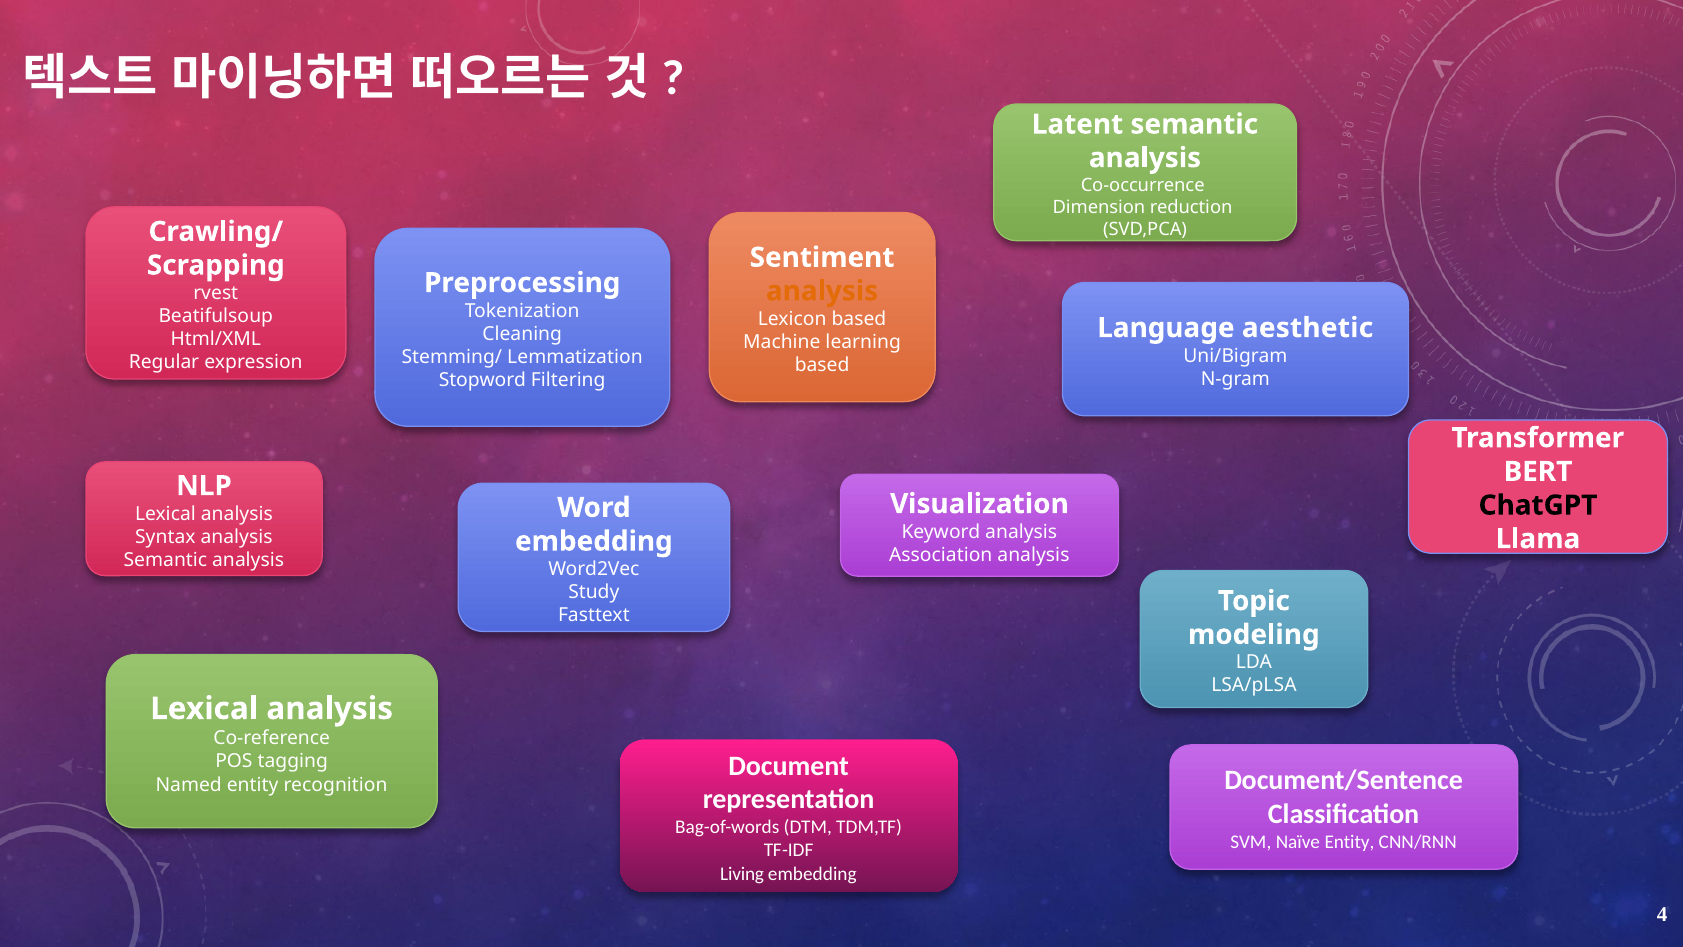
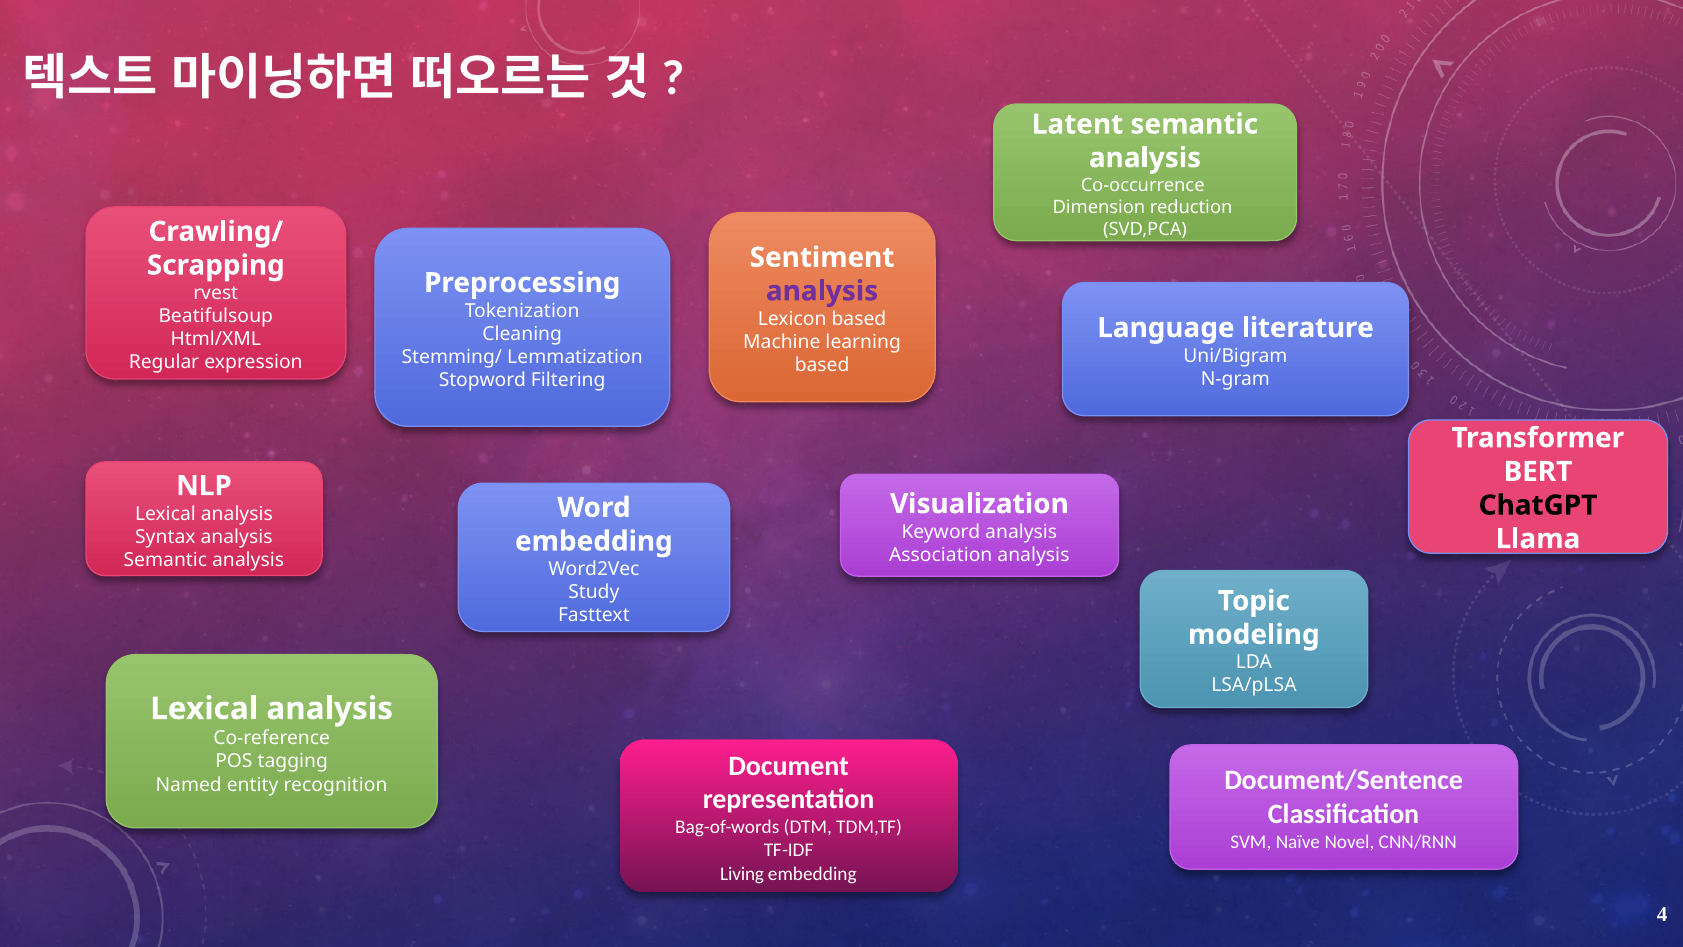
analysis at (822, 291) colour: orange -> purple
aesthetic: aesthetic -> literature
Naïve Entity: Entity -> Novel
